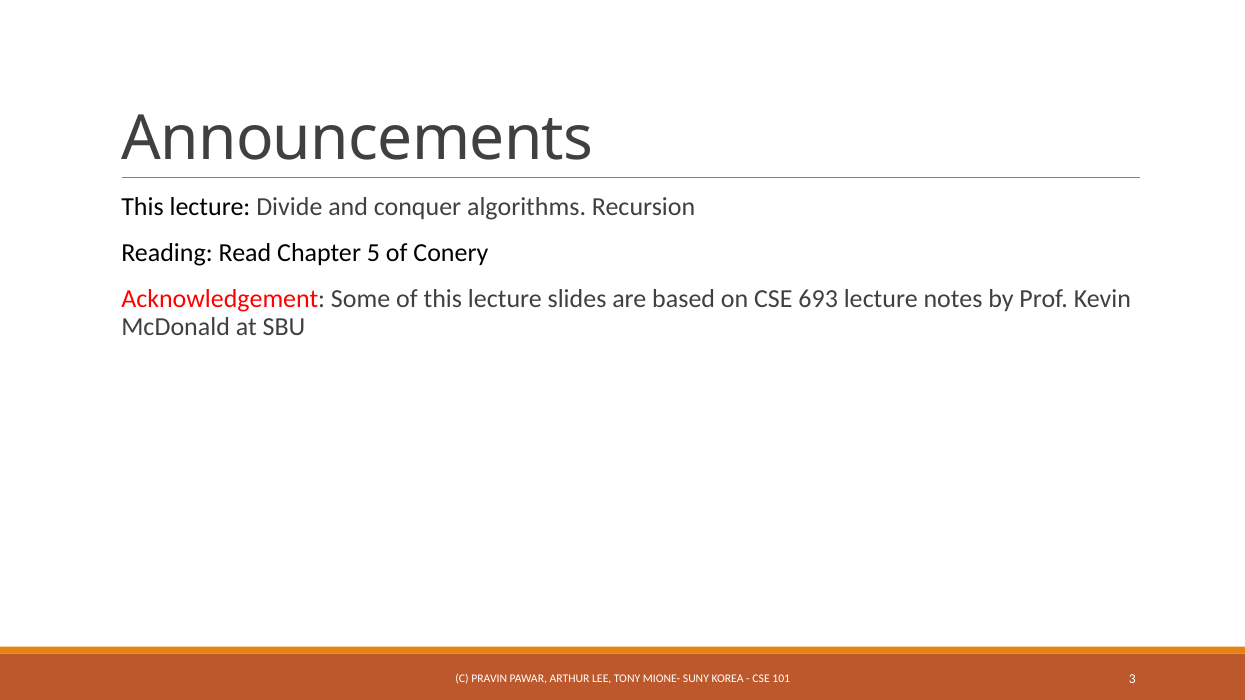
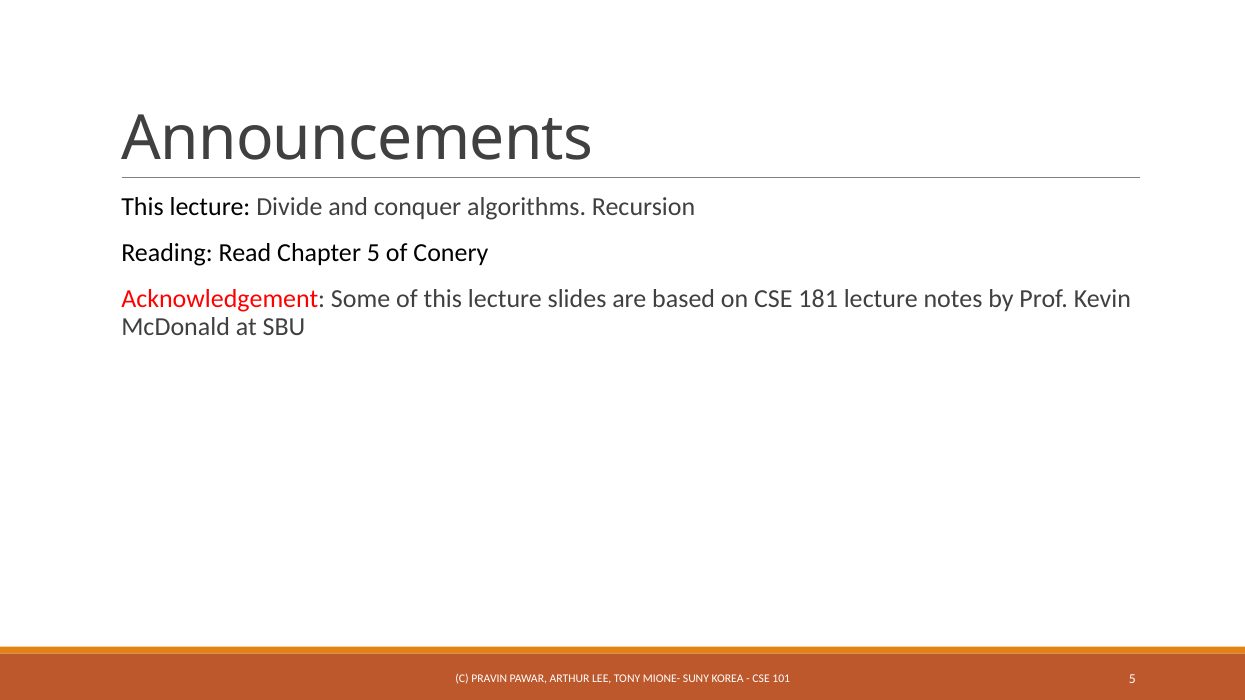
693: 693 -> 181
101 3: 3 -> 5
